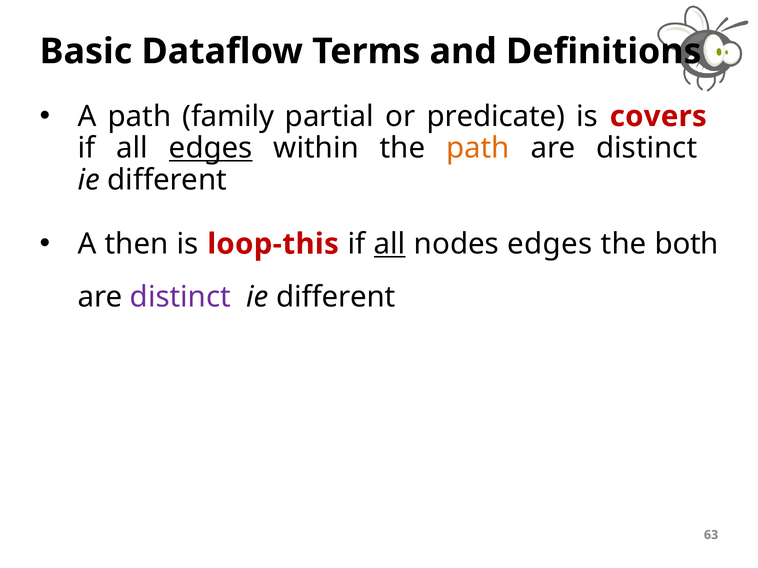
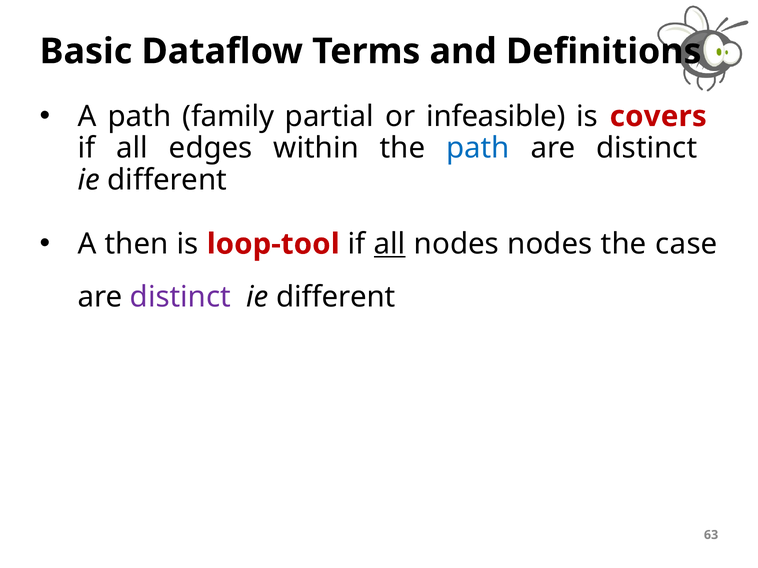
predicate: predicate -> infeasible
edges at (211, 148) underline: present -> none
path at (478, 148) colour: orange -> blue
loop-this: loop-this -> loop-tool
nodes edges: edges -> nodes
both: both -> case
